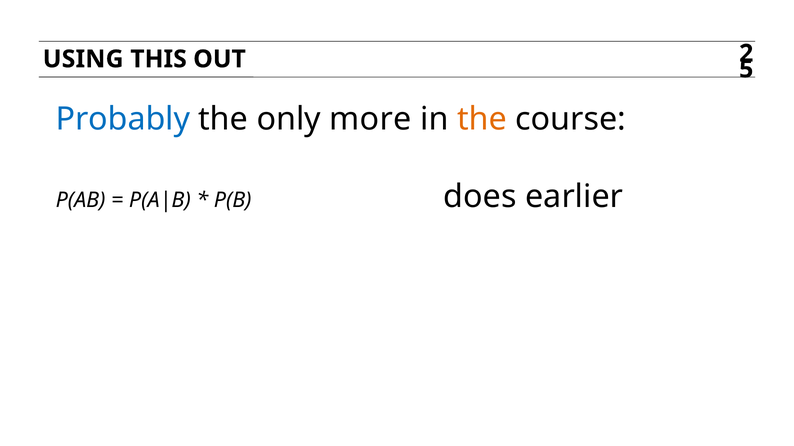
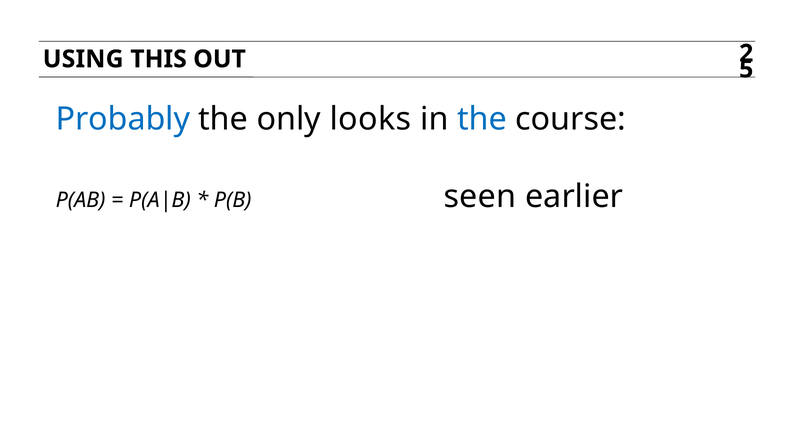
more: more -> looks
the at (482, 119) colour: orange -> blue
does: does -> seen
